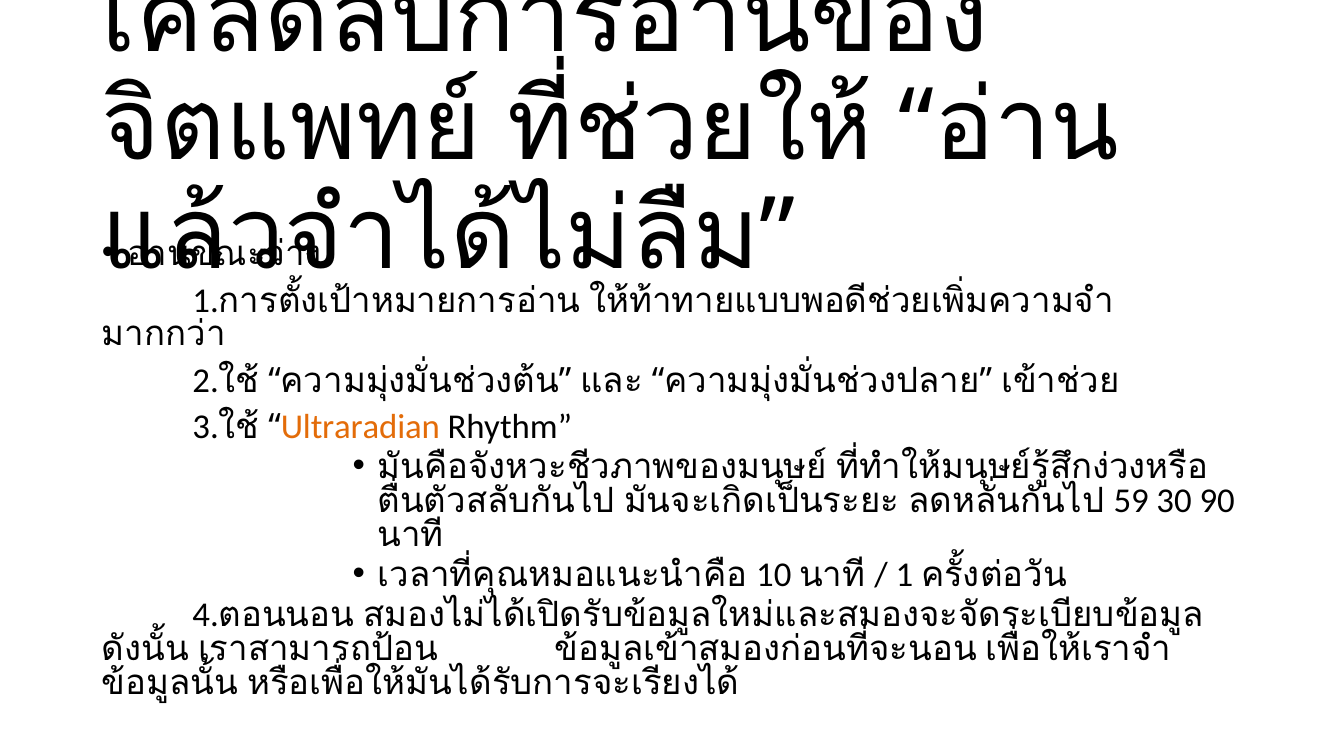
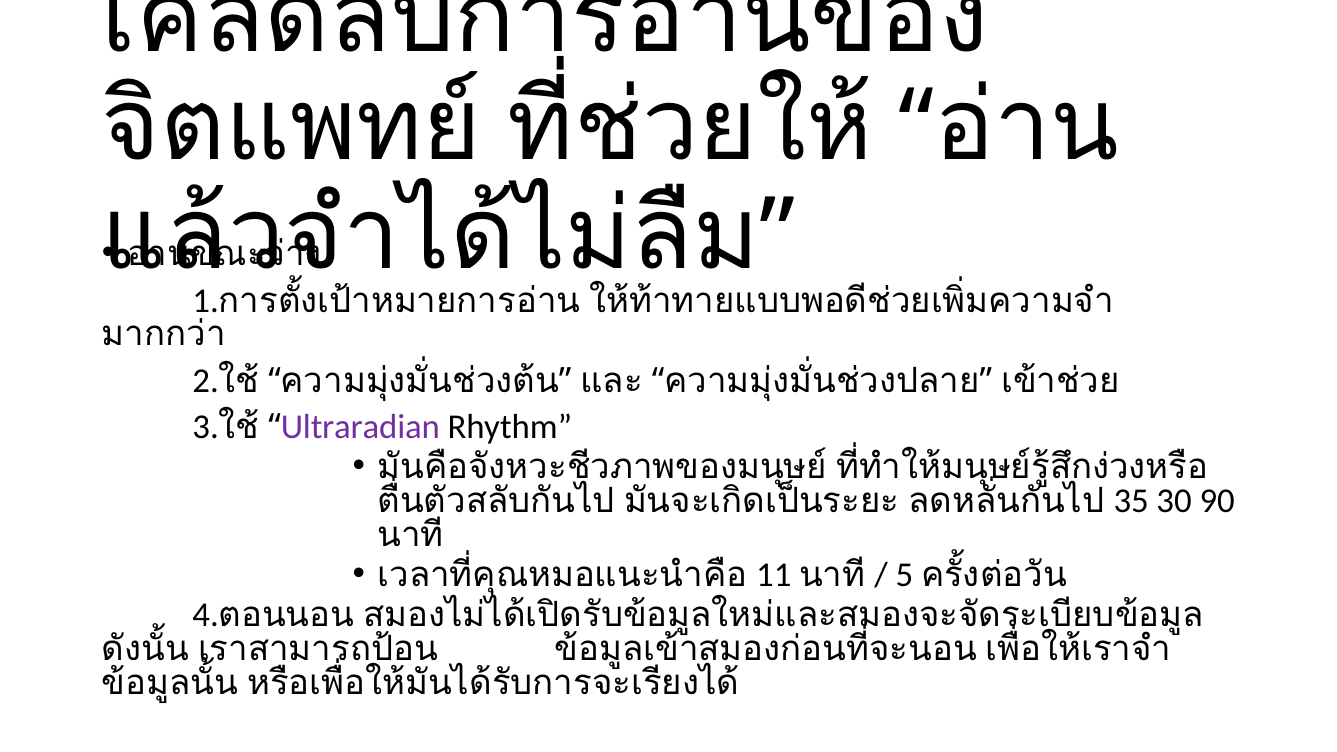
Ultraradian colour: orange -> purple
59: 59 -> 35
10: 10 -> 11
1 at (904, 575): 1 -> 5
